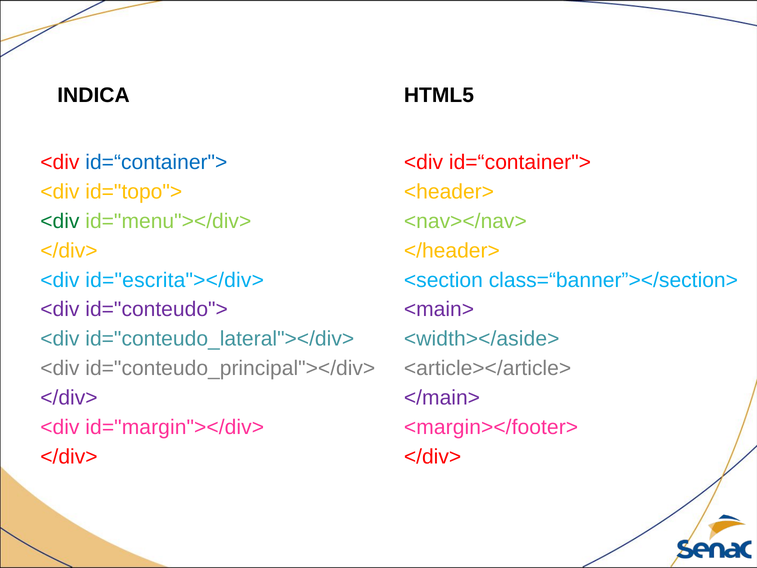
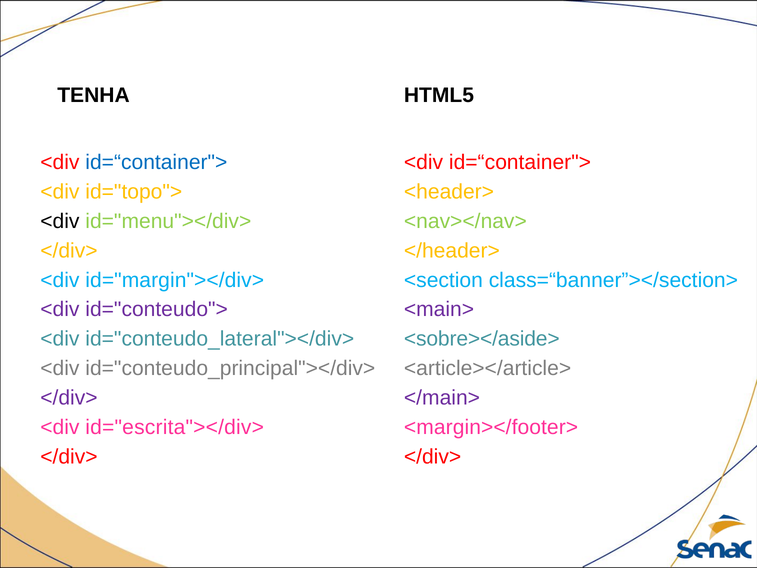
INDICA: INDICA -> TENHA
<div at (60, 221) colour: green -> black
id="escrita"></div>: id="escrita"></div> -> id="margin"></div>
<width></aside>: <width></aside> -> <sobre></aside>
id="margin"></div>: id="margin"></div> -> id="escrita"></div>
